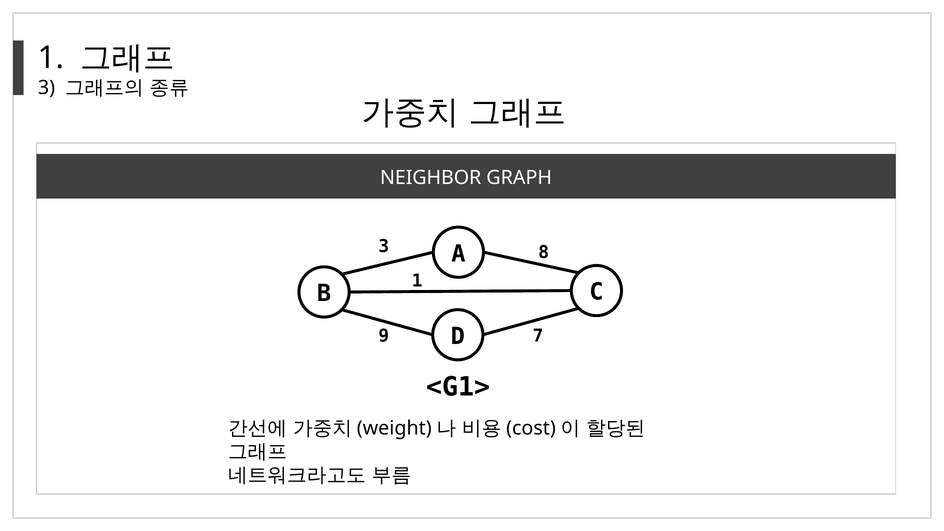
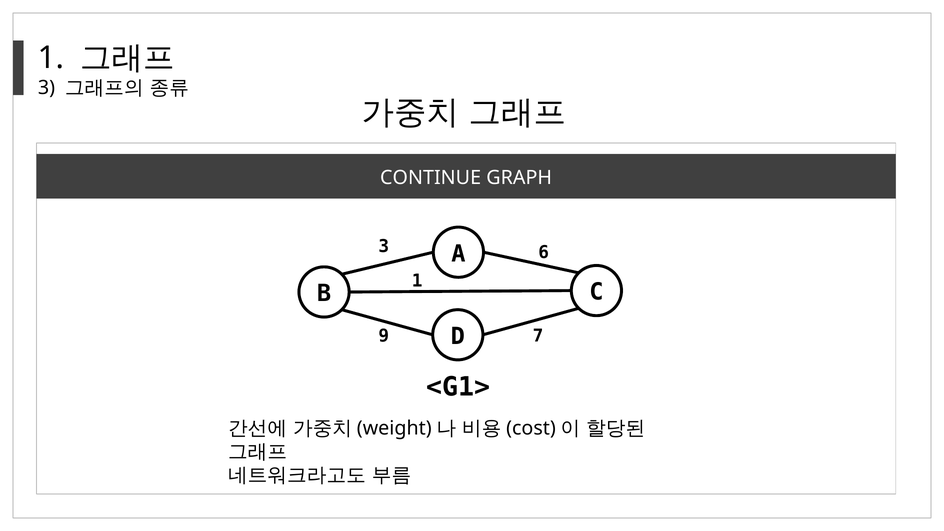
NEIGHBOR: NEIGHBOR -> CONTINUE
8: 8 -> 6
